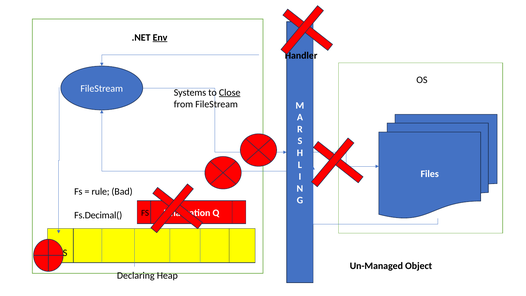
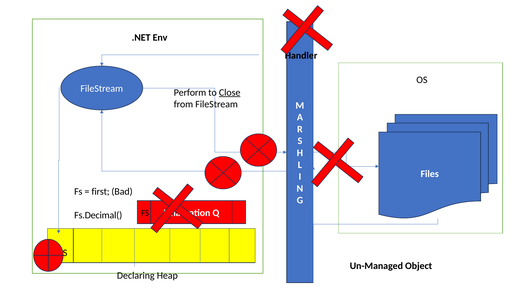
Env underline: present -> none
Systems: Systems -> Perform
rule: rule -> first
